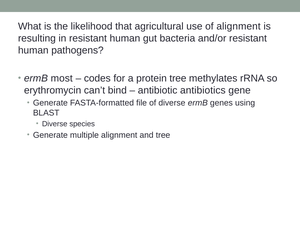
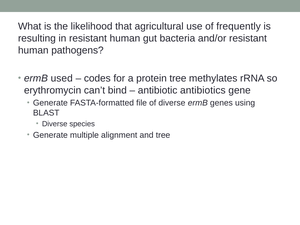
of alignment: alignment -> frequently
most: most -> used
